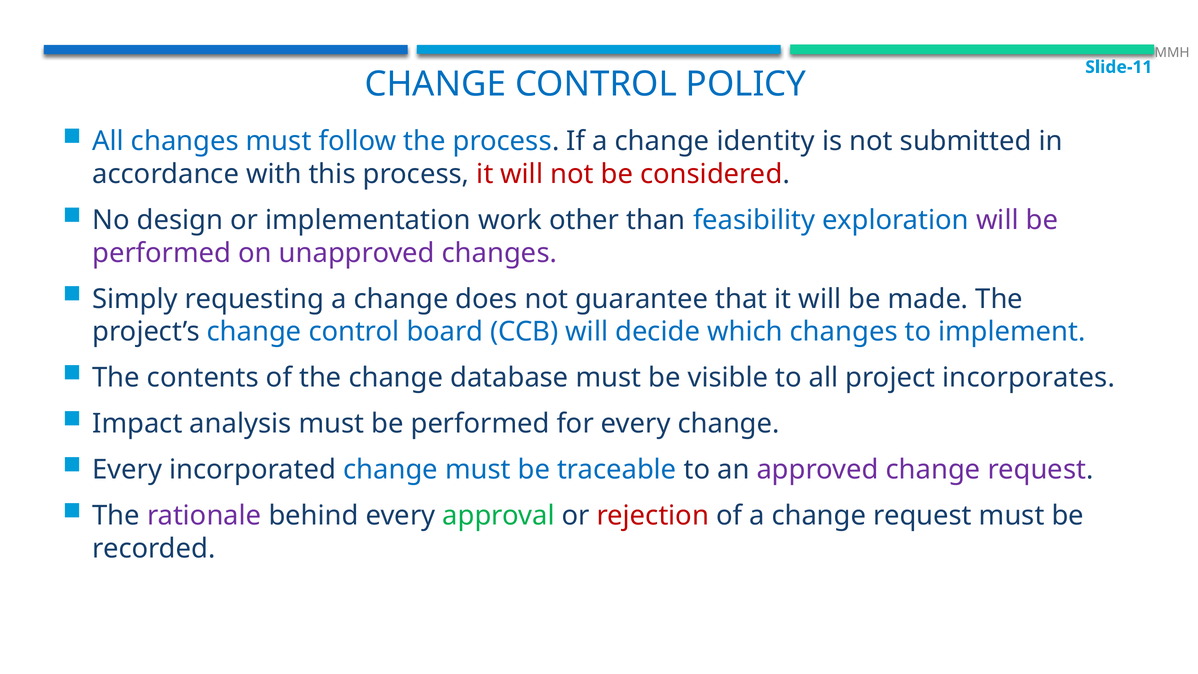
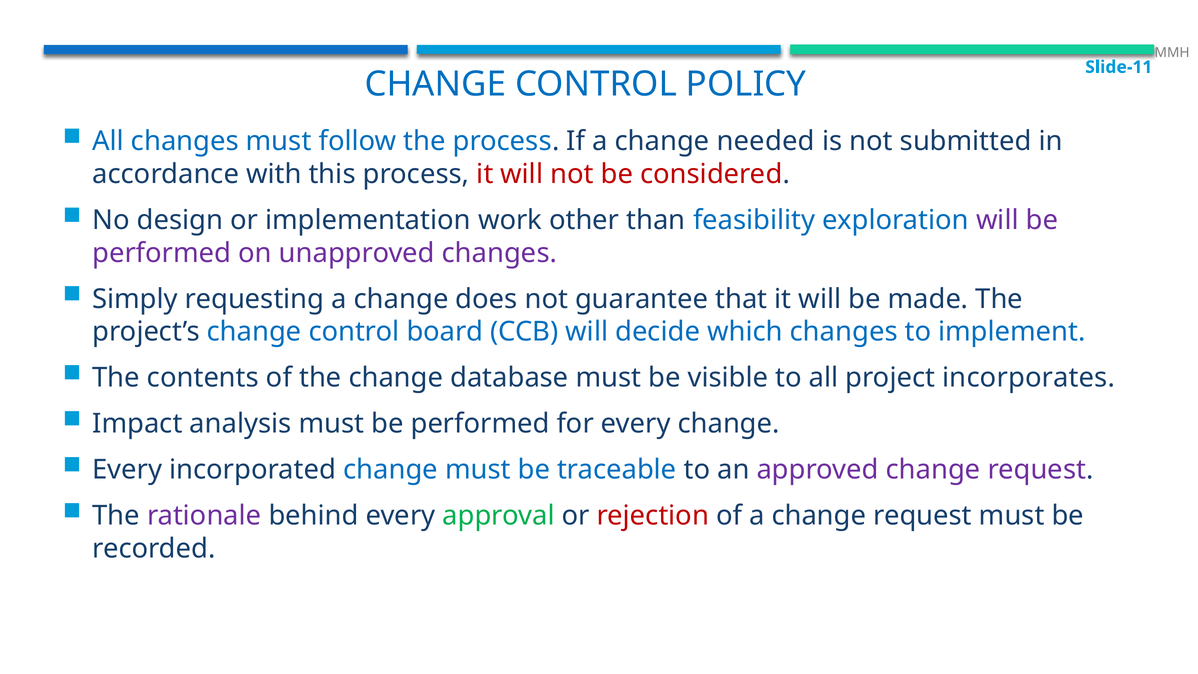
identity: identity -> needed
